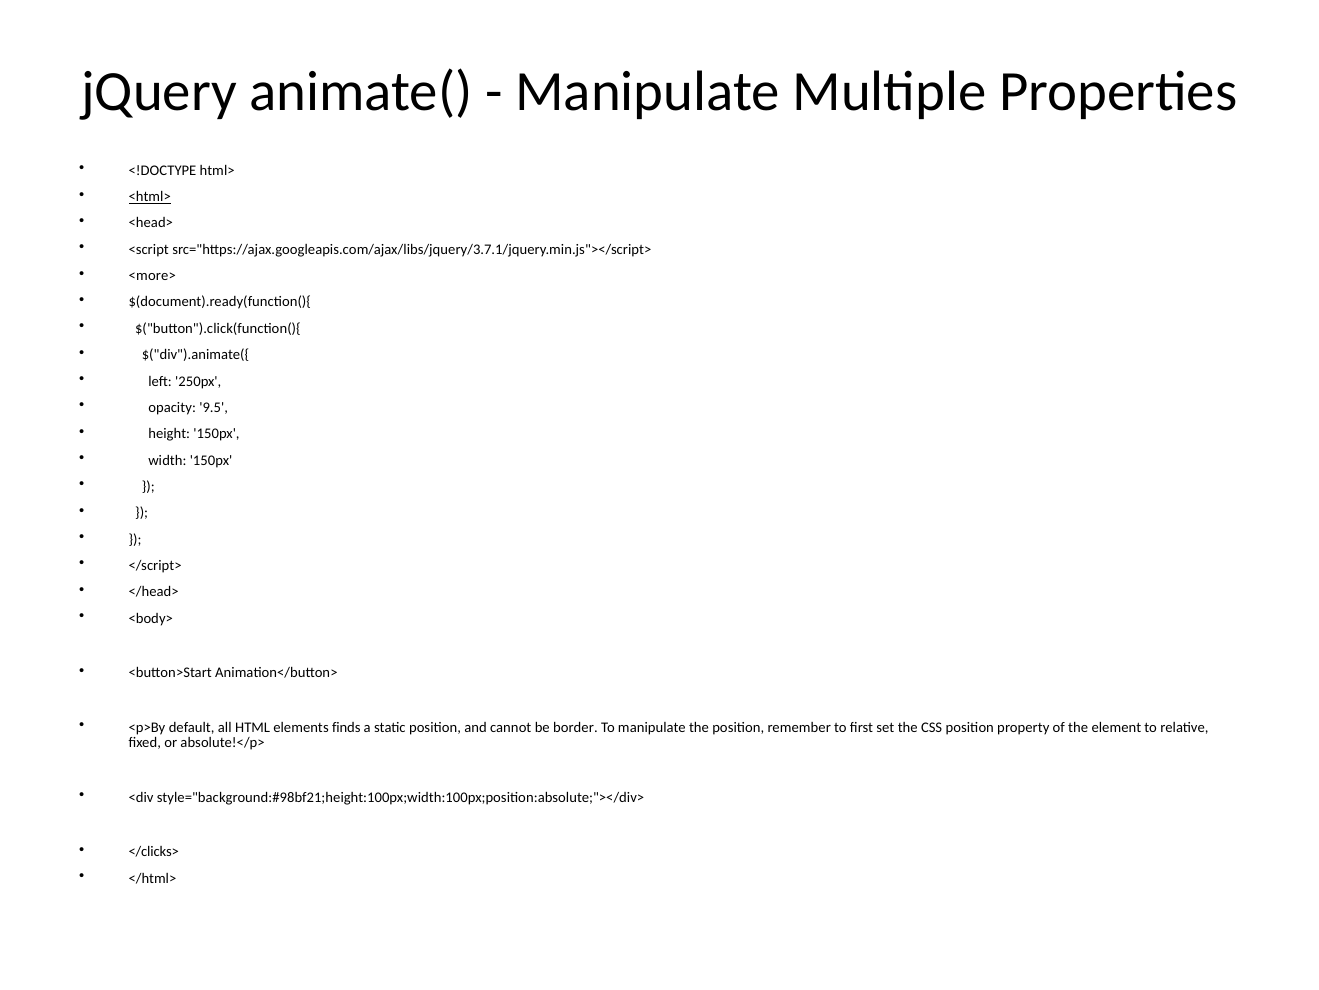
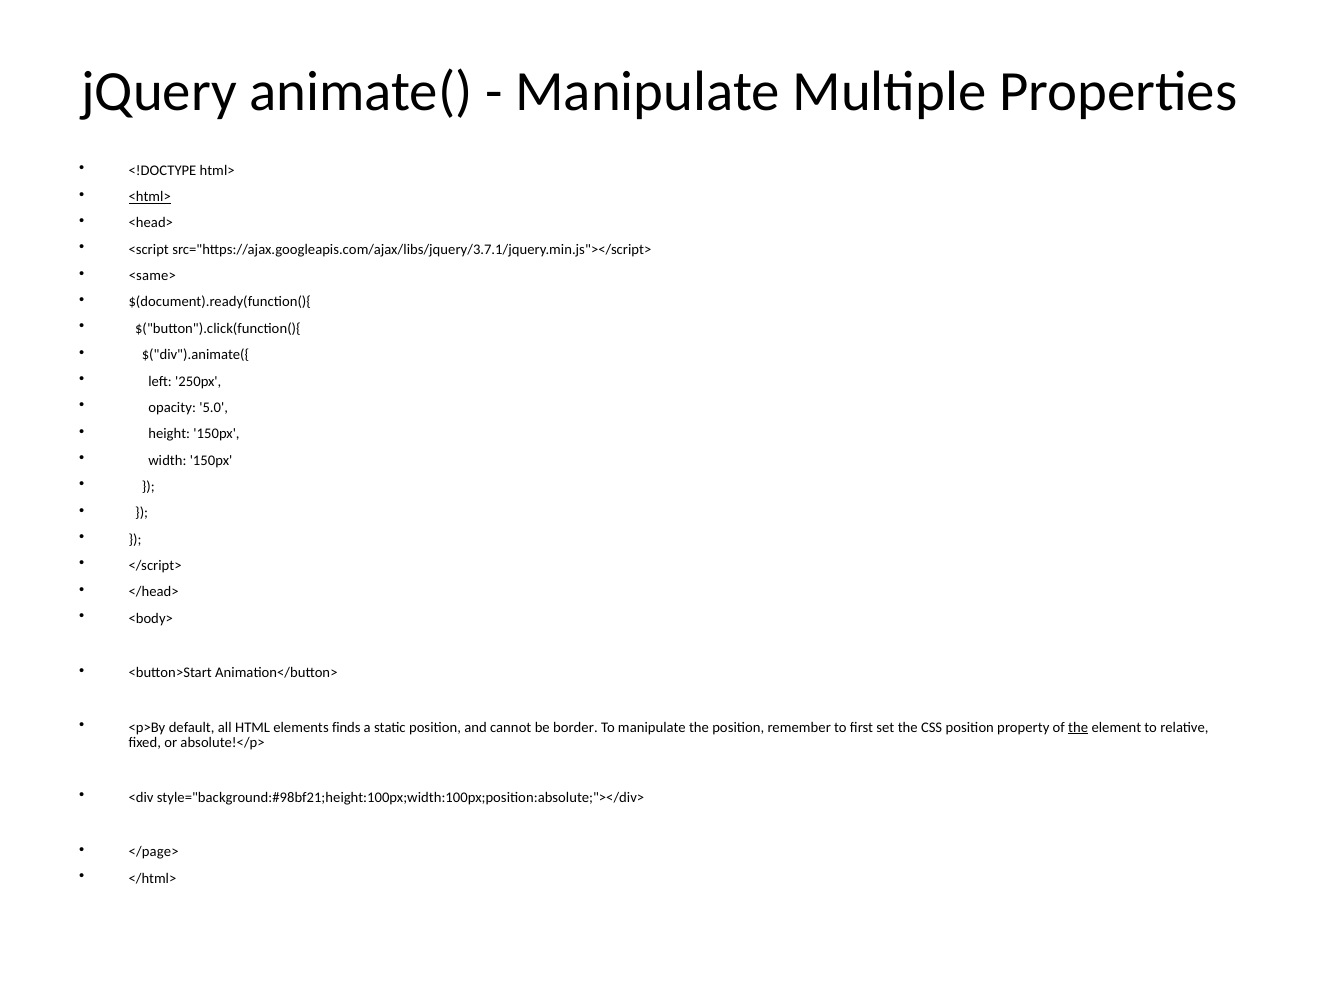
<more>: <more> -> <same>
9.5: 9.5 -> 5.0
the at (1078, 727) underline: none -> present
</clicks>: </clicks> -> </page>
